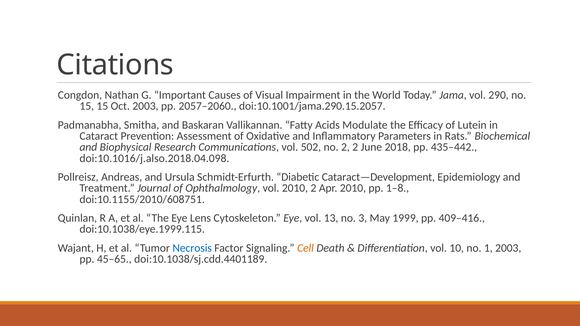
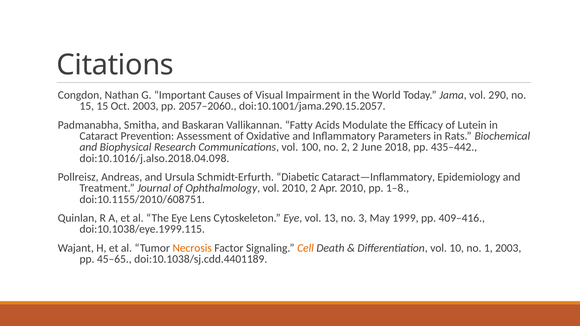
502: 502 -> 100
Cataract—Development: Cataract—Development -> Cataract—Inflammatory
Necrosis colour: blue -> orange
